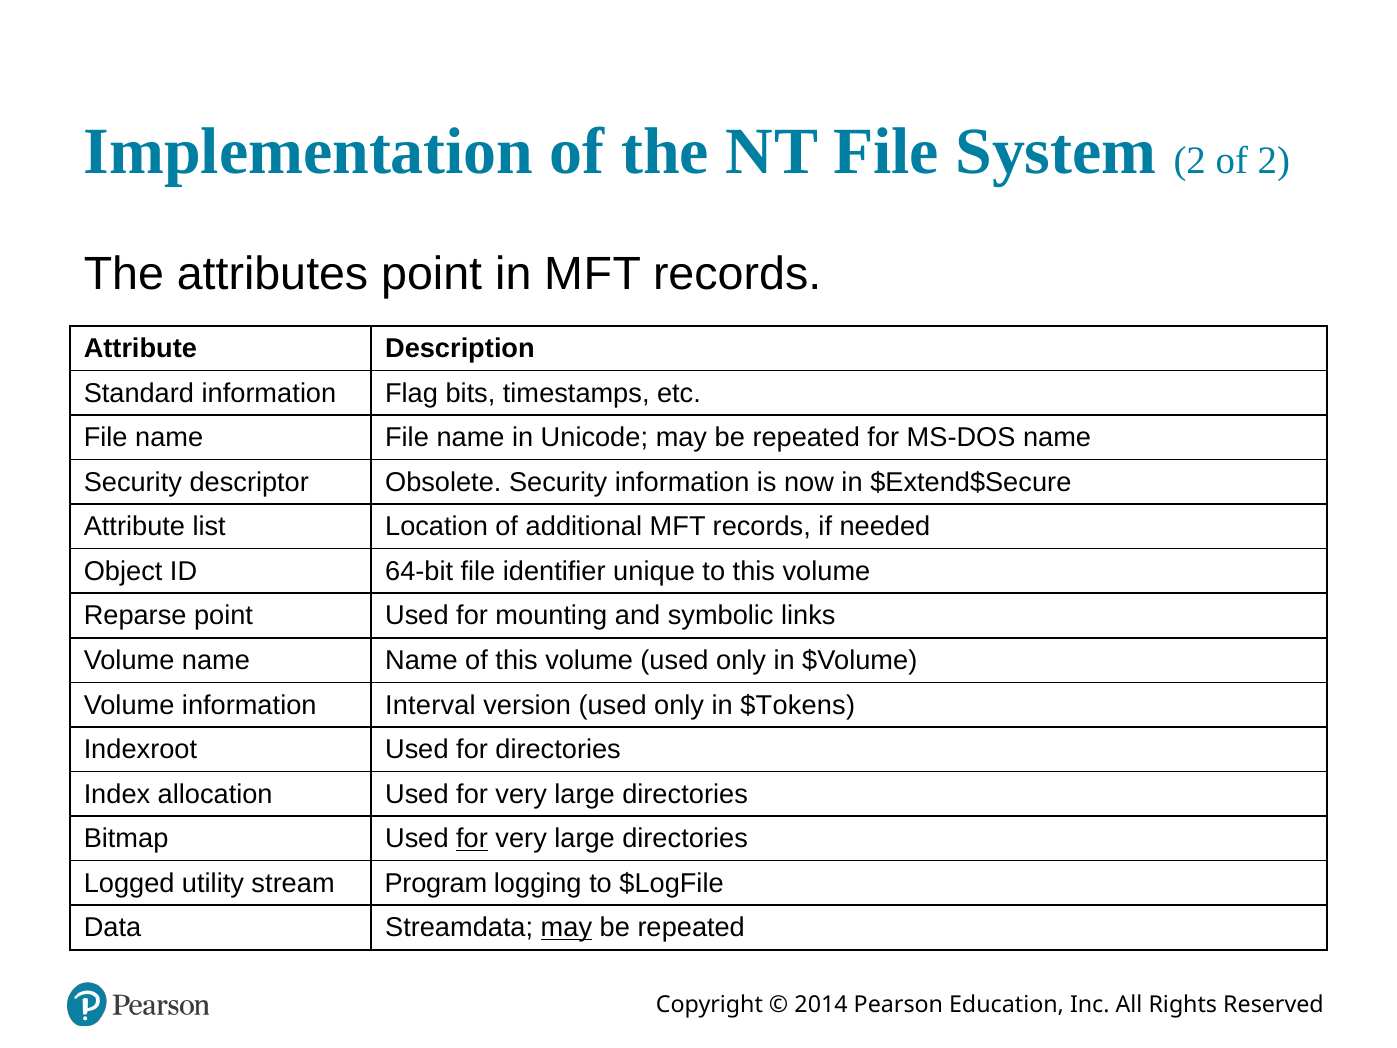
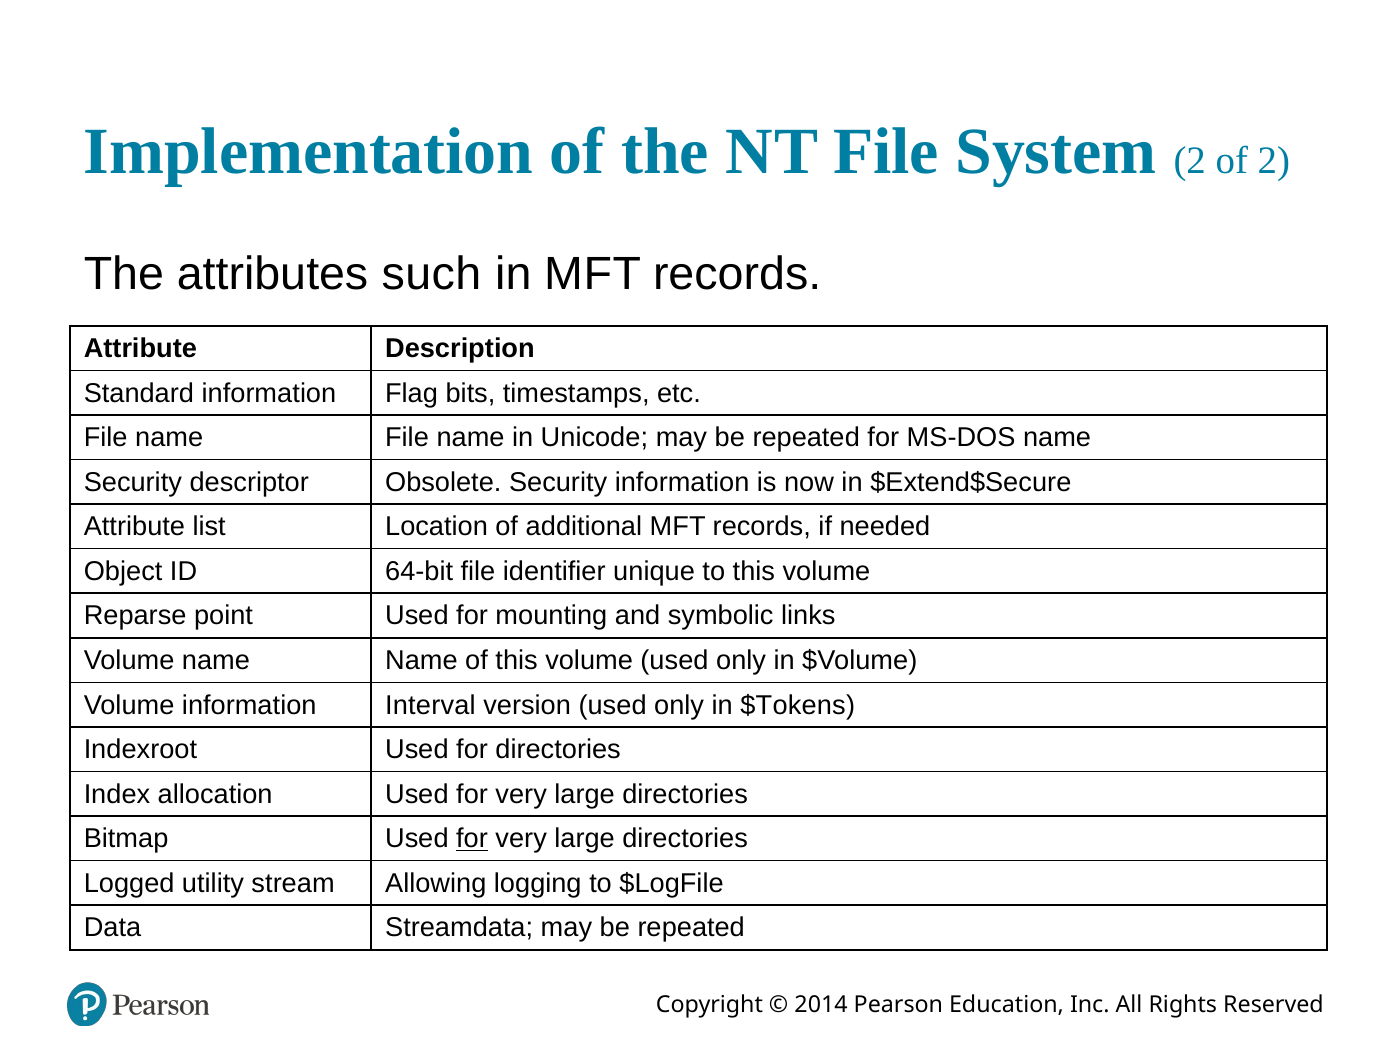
attributes point: point -> such
Program: Program -> Allowing
may at (566, 928) underline: present -> none
